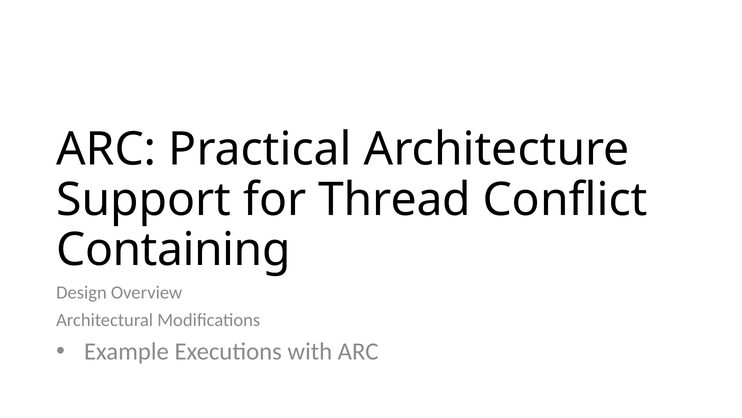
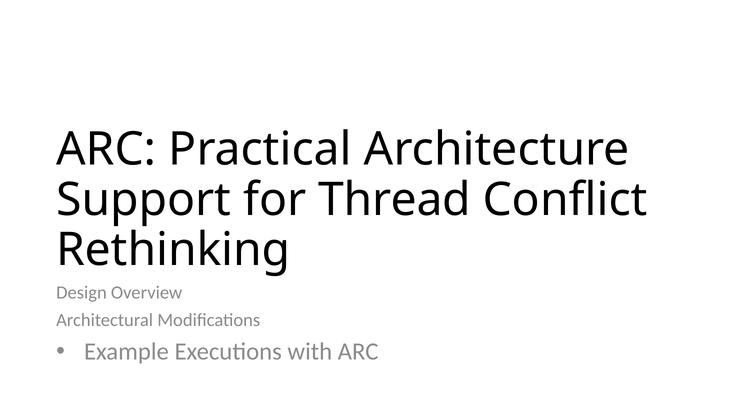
Containing: Containing -> Rethinking
